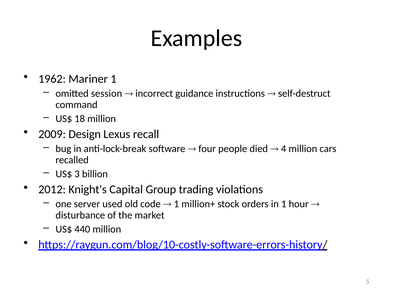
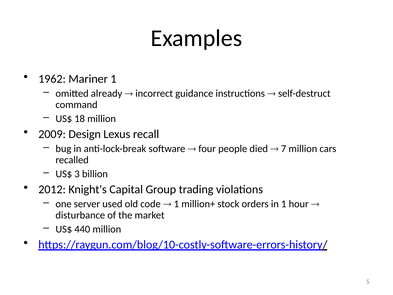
session: session -> already
4: 4 -> 7
